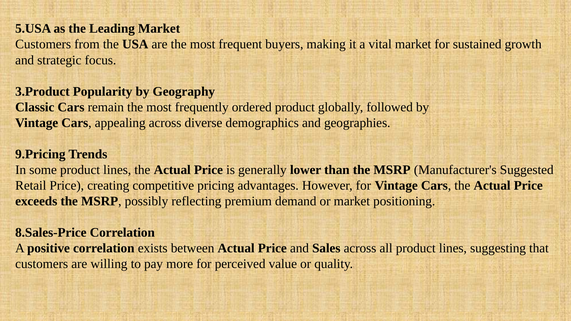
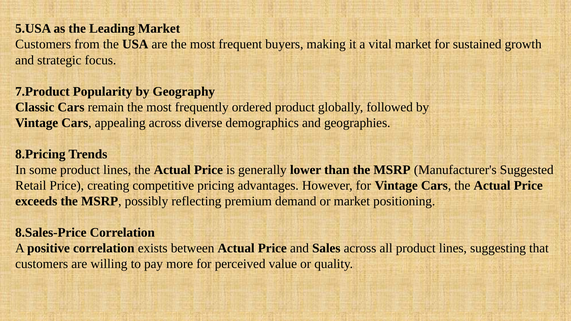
3.Product: 3.Product -> 7.Product
9.Pricing: 9.Pricing -> 8.Pricing
